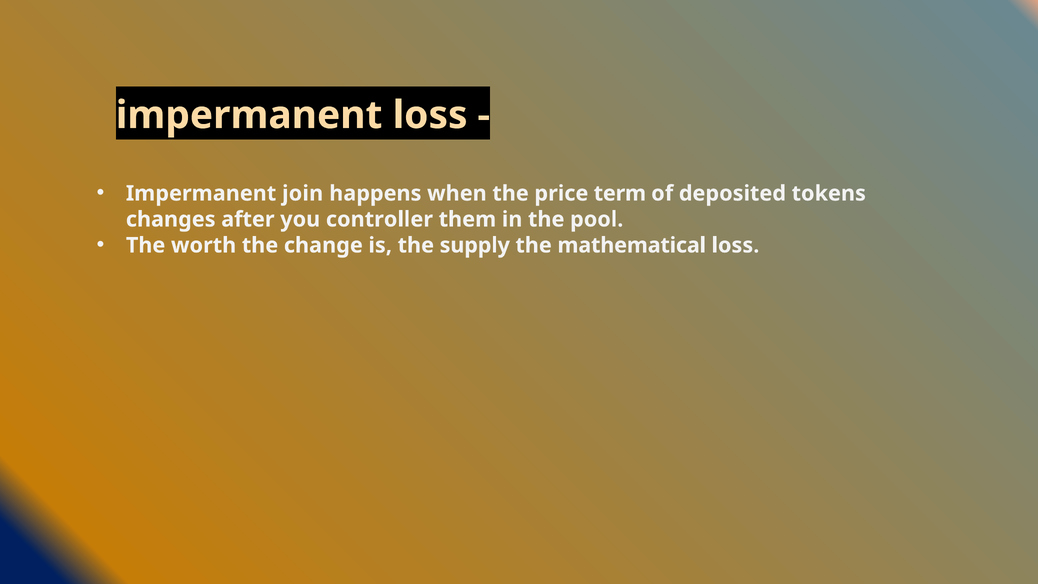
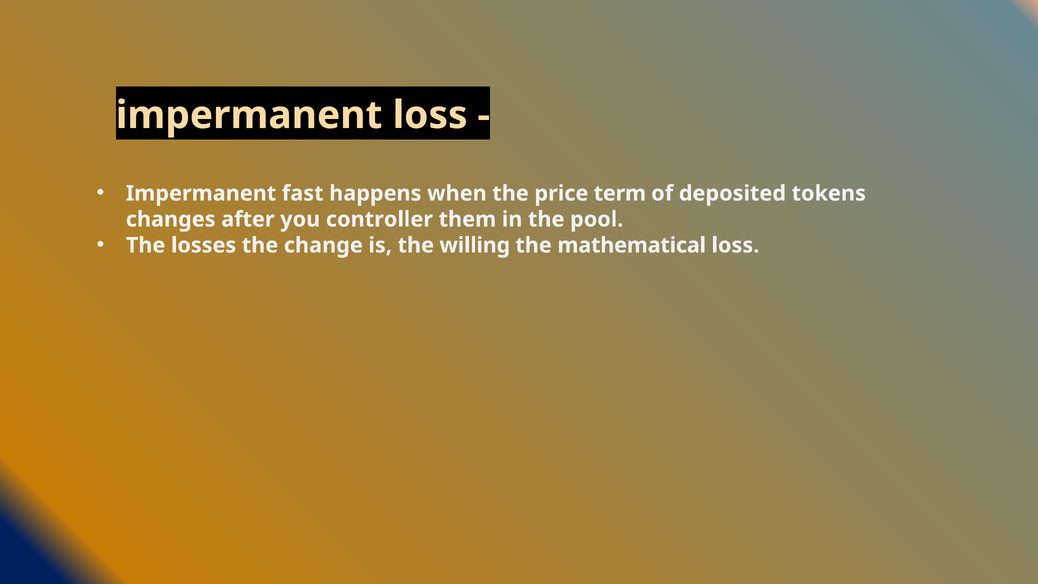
join: join -> fast
worth: worth -> losses
supply: supply -> willing
